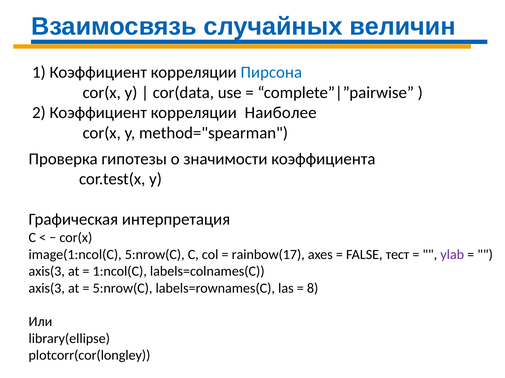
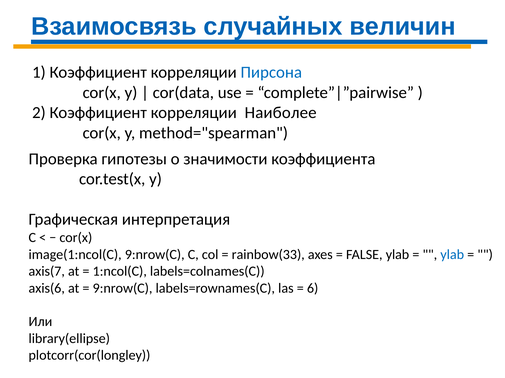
image(1:ncol(C 5:nrow(C: 5:nrow(C -> 9:nrow(C
rainbow(17: rainbow(17 -> rainbow(33
FALSE тест: тест -> ylab
ylab at (452, 255) colour: purple -> blue
axis(3 at (47, 272): axis(3 -> axis(7
axis(3 at (47, 289): axis(3 -> axis(6
5:nrow(C at (123, 289): 5:nrow(C -> 9:nrow(C
8: 8 -> 6
